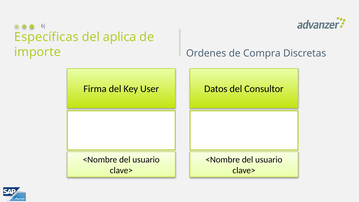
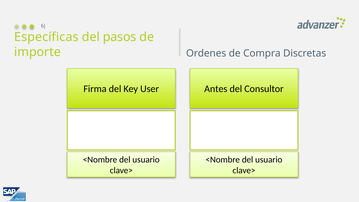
aplica: aplica -> pasos
Datos: Datos -> Antes
